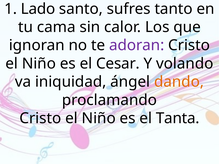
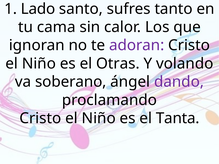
Cesar: Cesar -> Otras
iniquidad: iniquidad -> soberano
dando colour: orange -> purple
